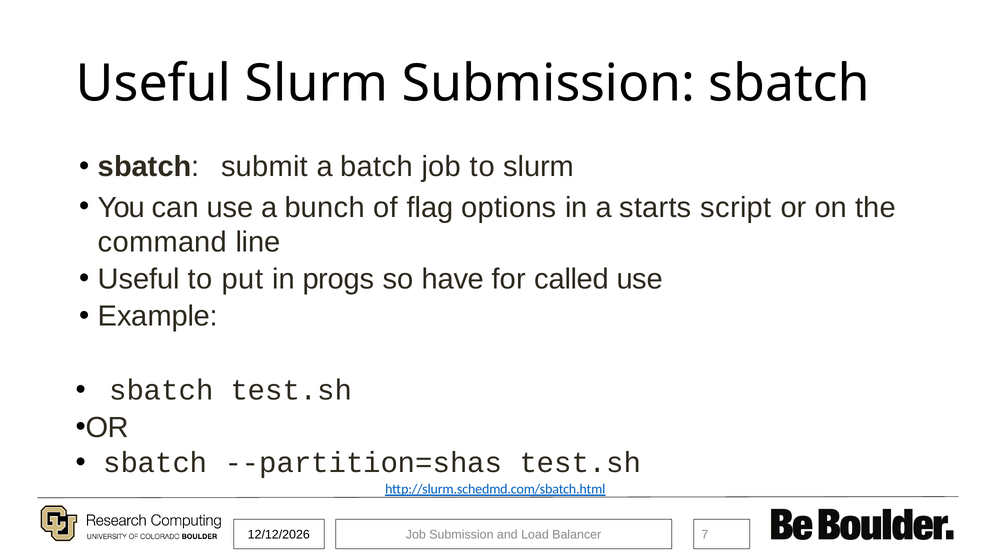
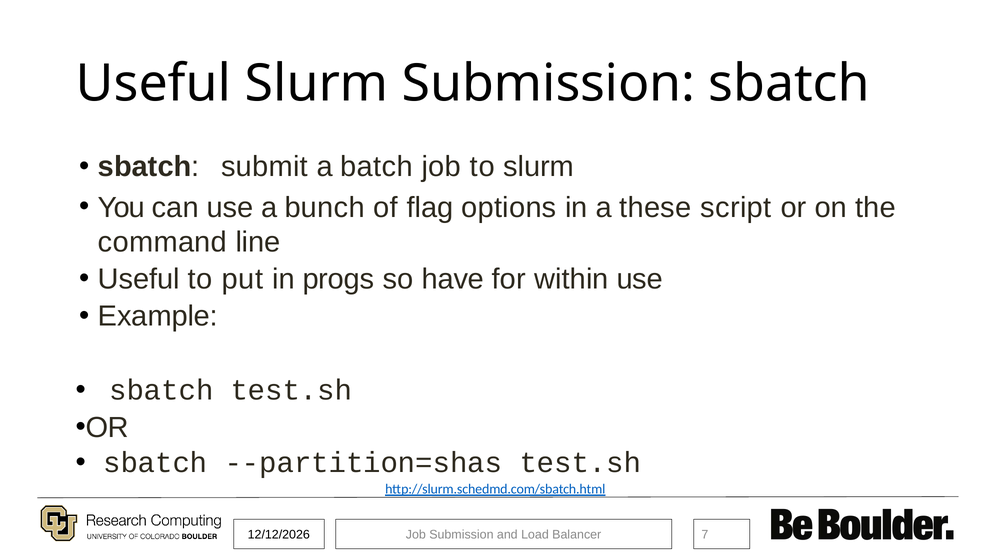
starts: starts -> these
called: called -> within
